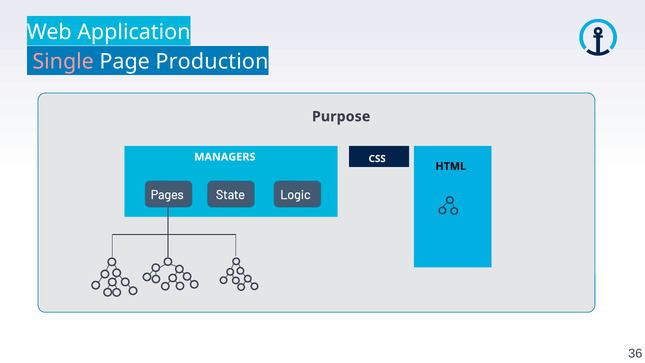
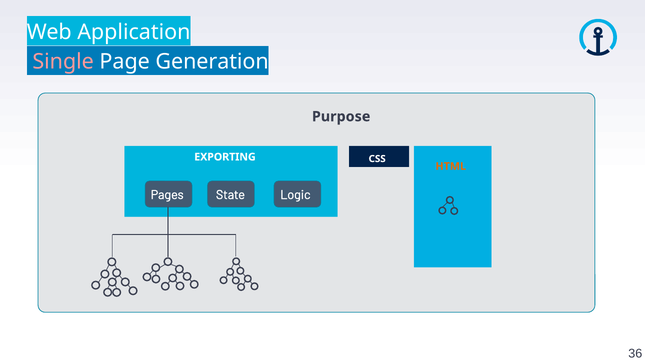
Production: Production -> Generation
MANAGERS: MANAGERS -> EXPORTING
HTML colour: black -> orange
